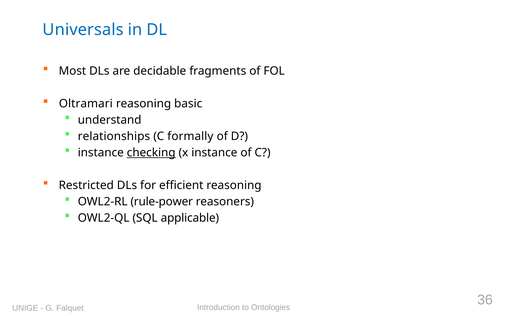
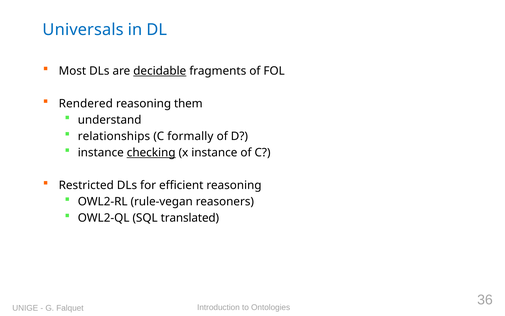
decidable underline: none -> present
Oltramari: Oltramari -> Rendered
basic: basic -> them
rule-power: rule-power -> rule-vegan
applicable: applicable -> translated
